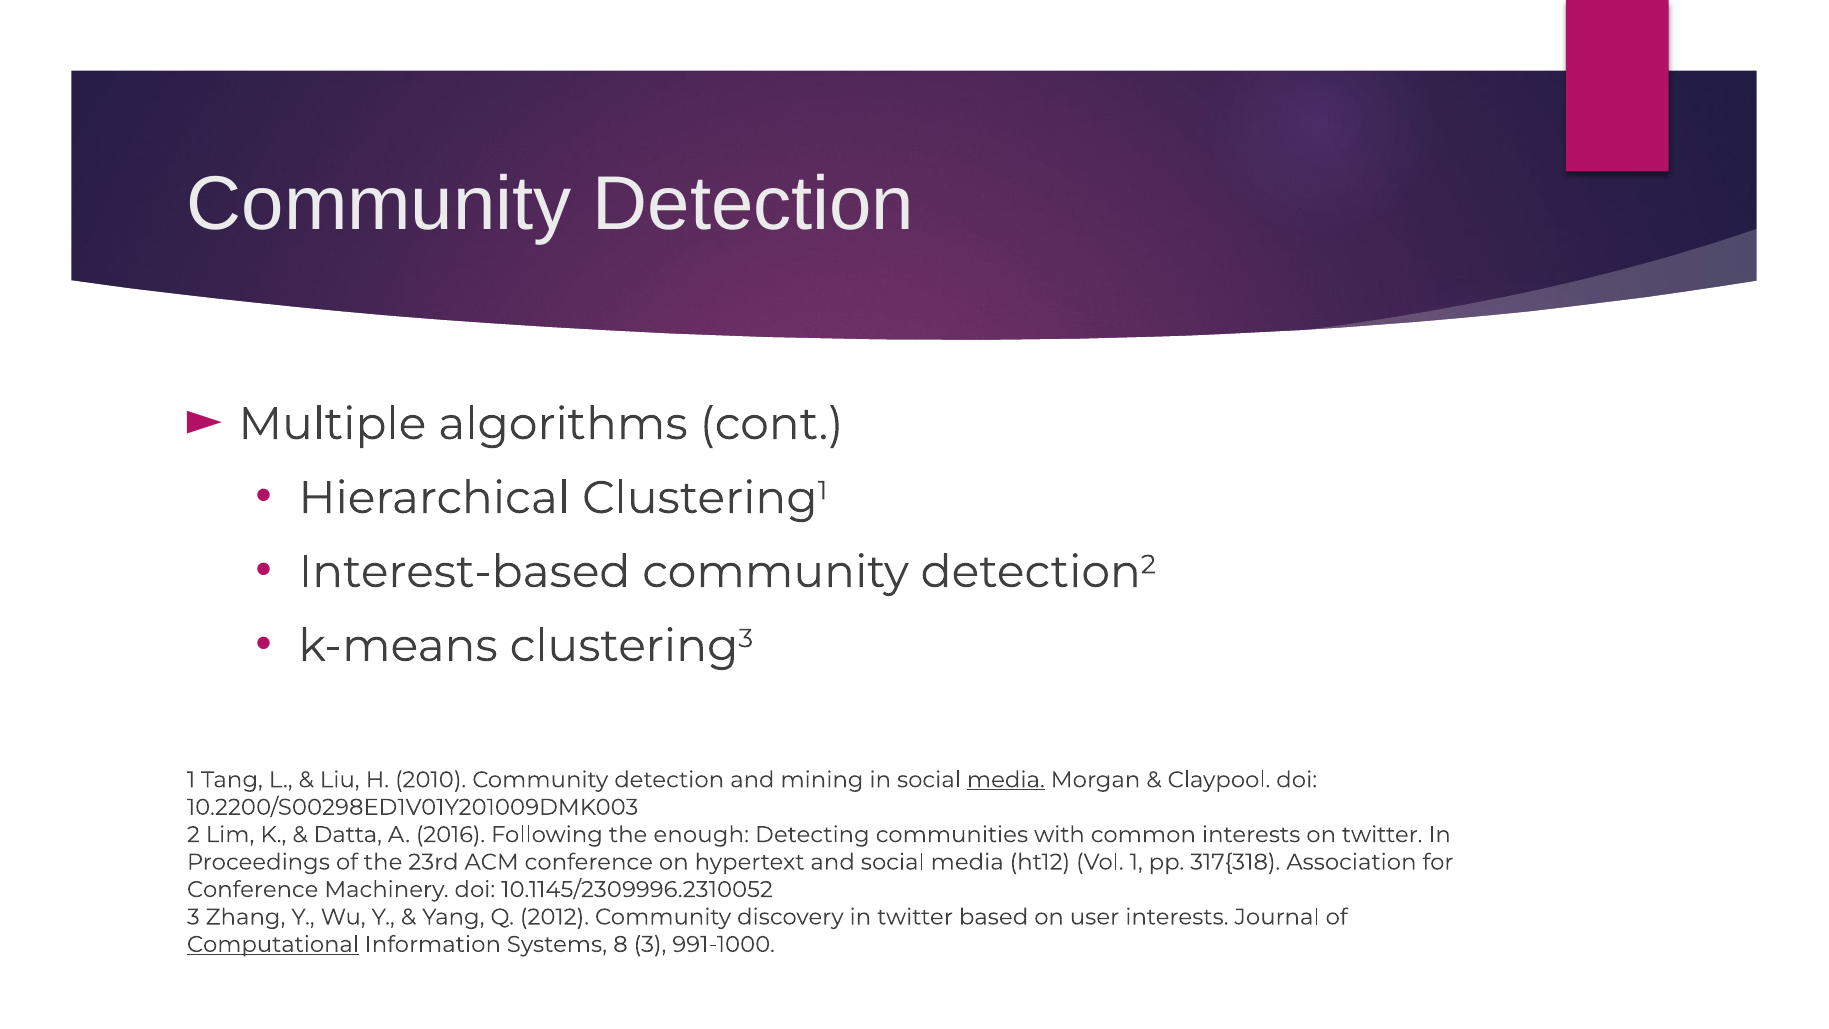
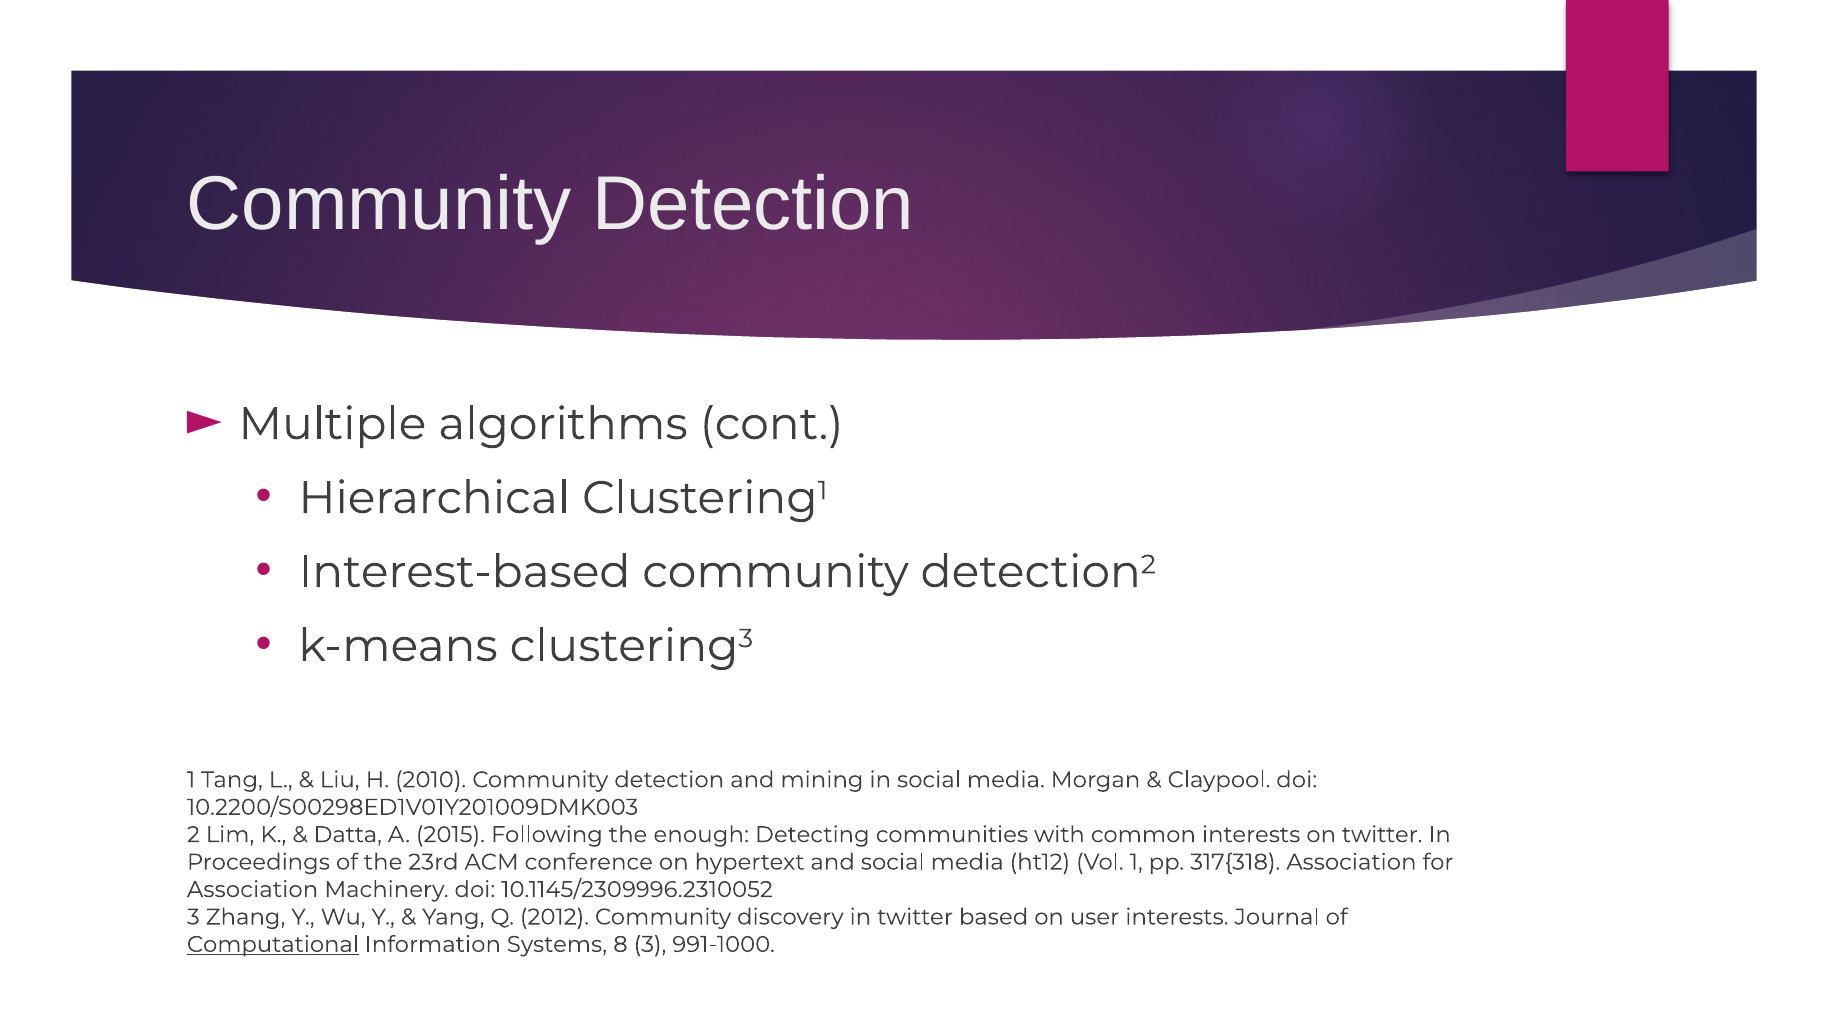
media at (1006, 780) underline: present -> none
2016: 2016 -> 2015
Conference at (253, 889): Conference -> Association
